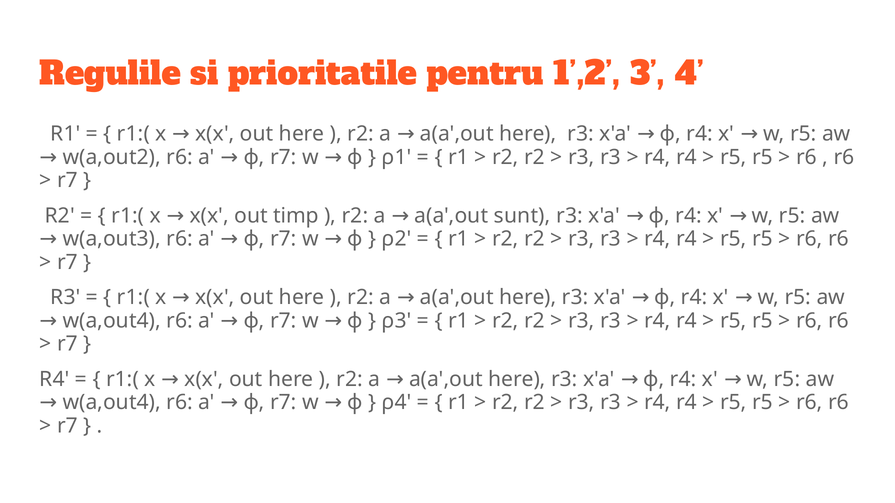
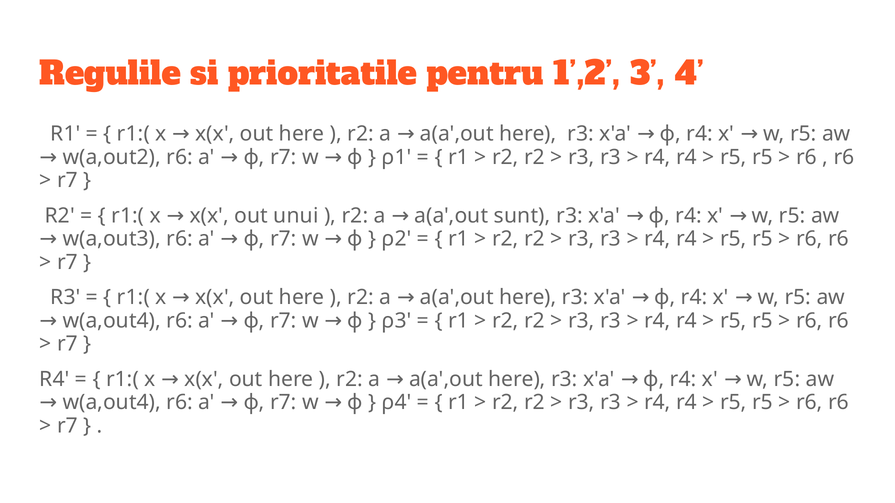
timp: timp -> unui
